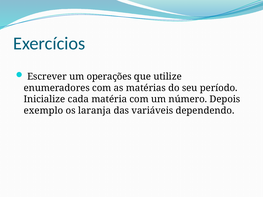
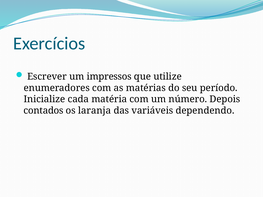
operações: operações -> impressos
exemplo: exemplo -> contados
